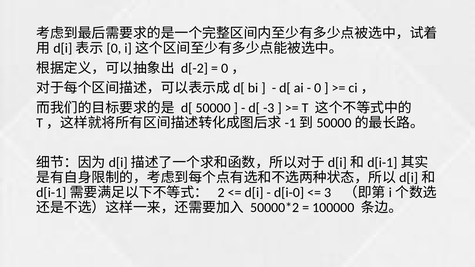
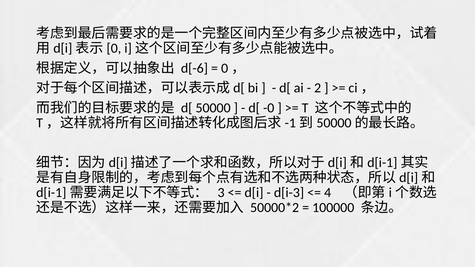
d[-2: d[-2 -> d[-6
0: 0 -> 2
-3: -3 -> -0
2: 2 -> 3
d[i-0: d[i-0 -> d[i-3
3: 3 -> 4
